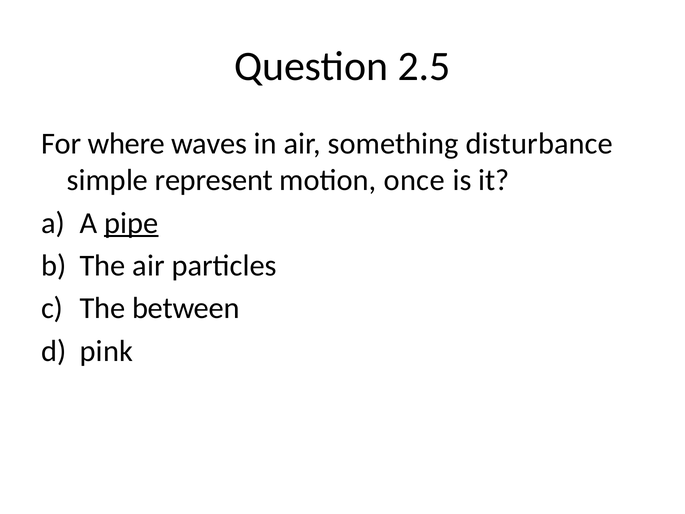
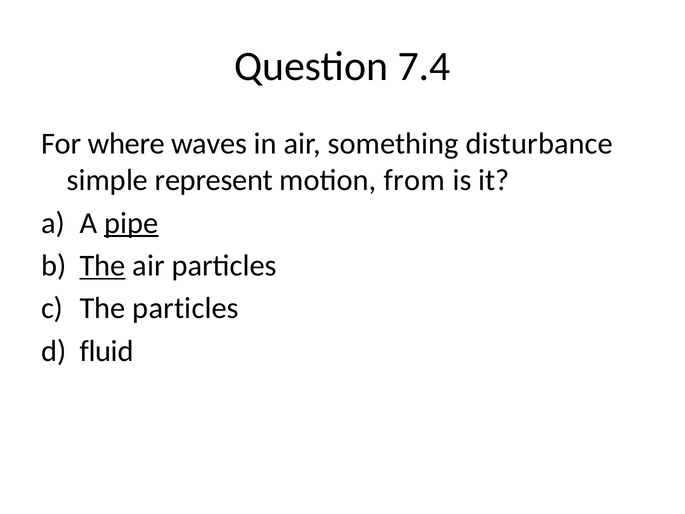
2.5: 2.5 -> 7.4
once: once -> from
The at (103, 266) underline: none -> present
The between: between -> particles
pink: pink -> fluid
